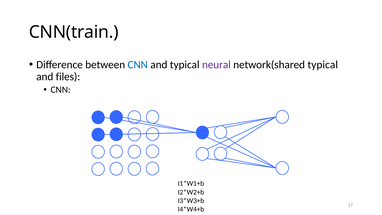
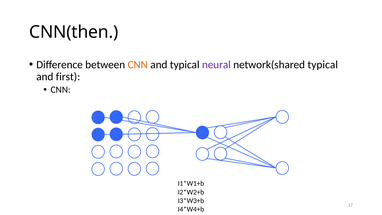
CNN(train: CNN(train -> CNN(then
CNN at (138, 65) colour: blue -> orange
files: files -> first
